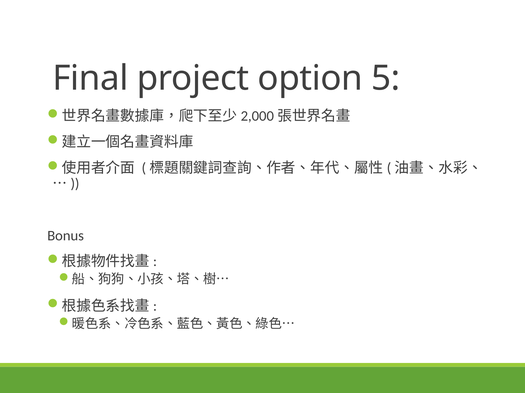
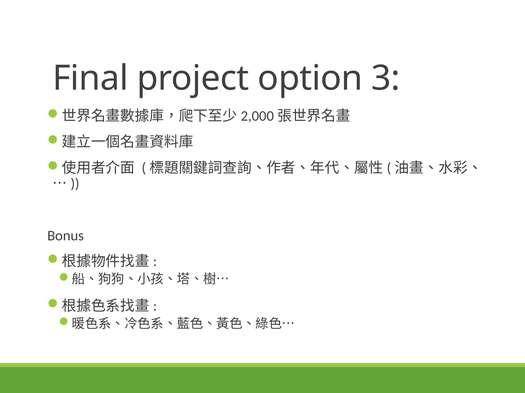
5: 5 -> 3
